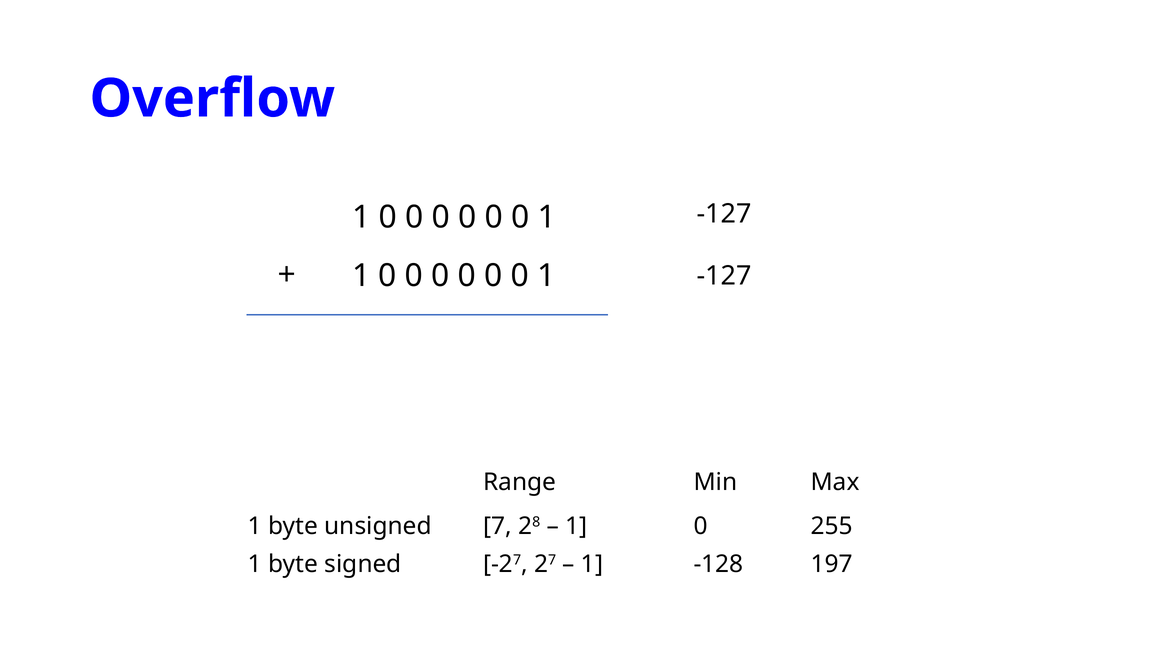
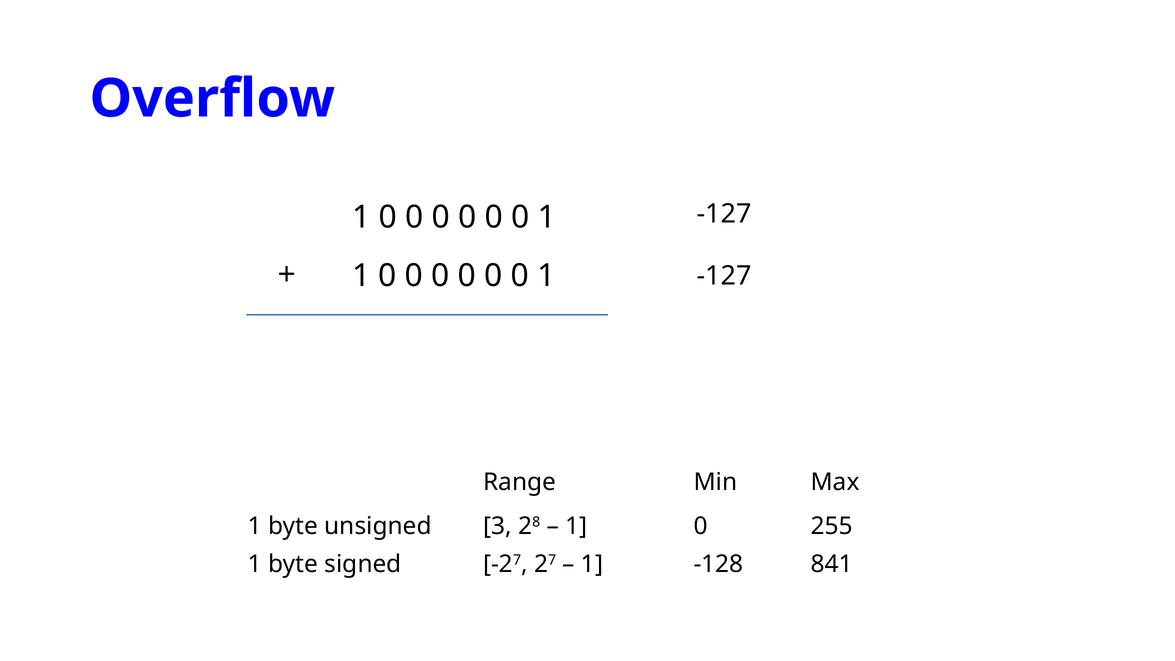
7: 7 -> 3
197: 197 -> 841
